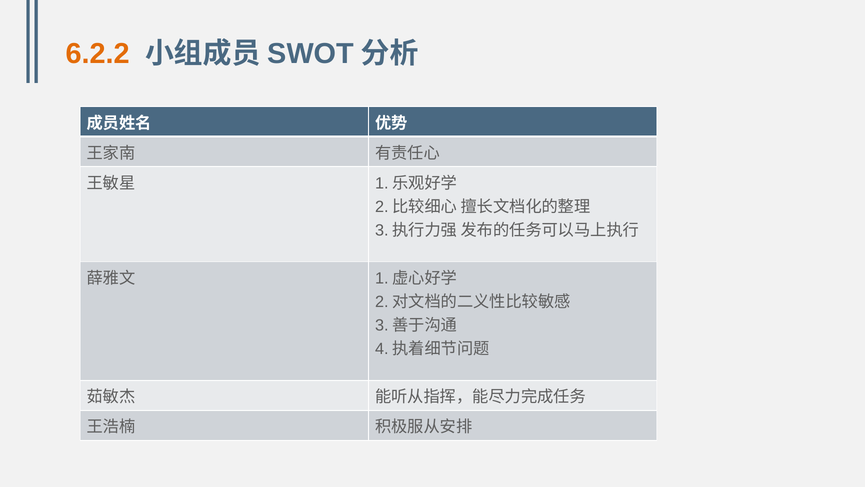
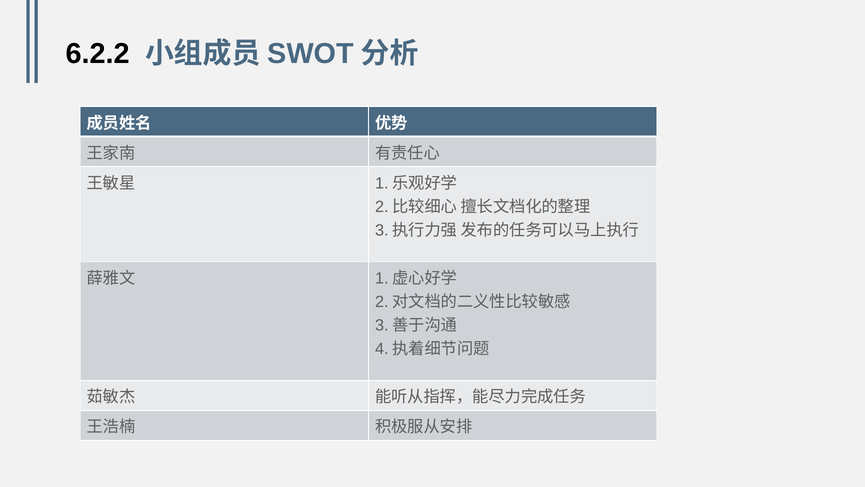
6.2.2 colour: orange -> black
